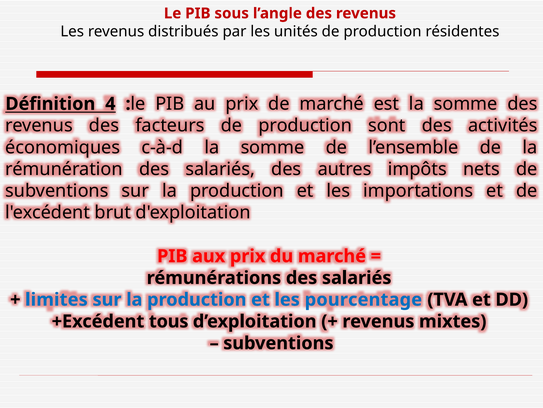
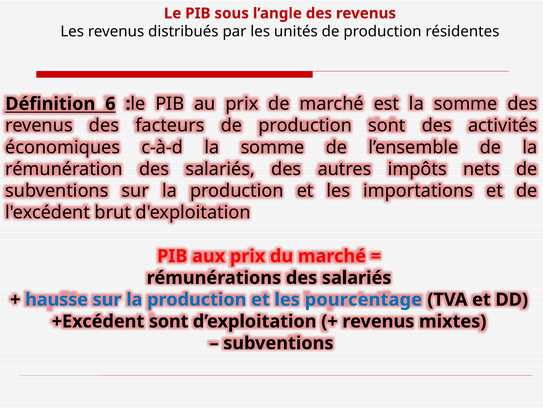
4: 4 -> 6
limites: limites -> hausse
+Excédent tous: tous -> sont
